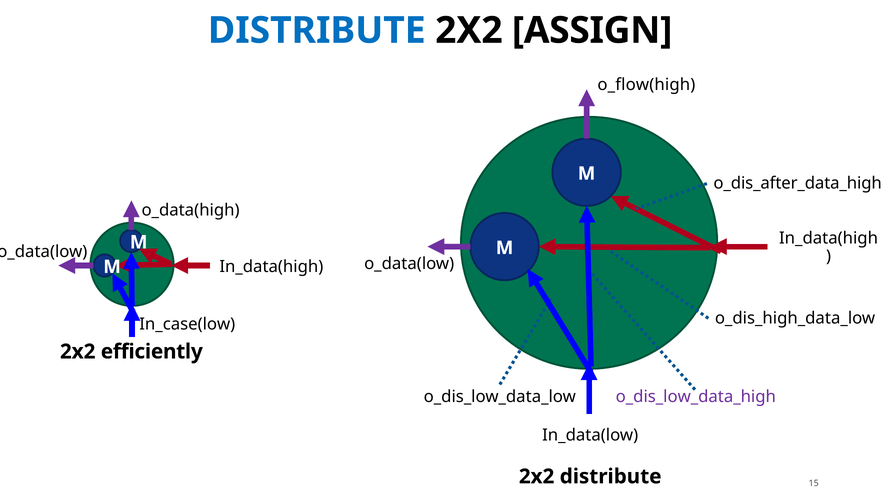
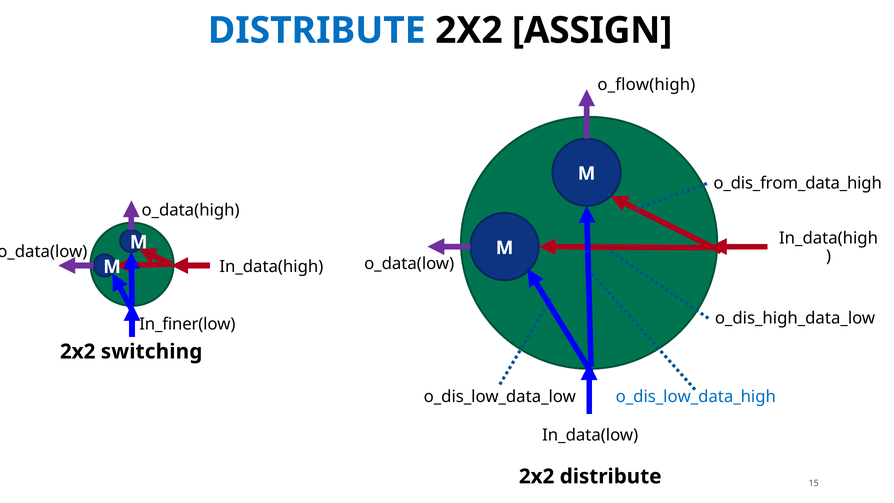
o_dis_after_data_high: o_dis_after_data_high -> o_dis_from_data_high
In_case(low: In_case(low -> In_finer(low
efficiently: efficiently -> switching
o_dis_low_data_high colour: purple -> blue
